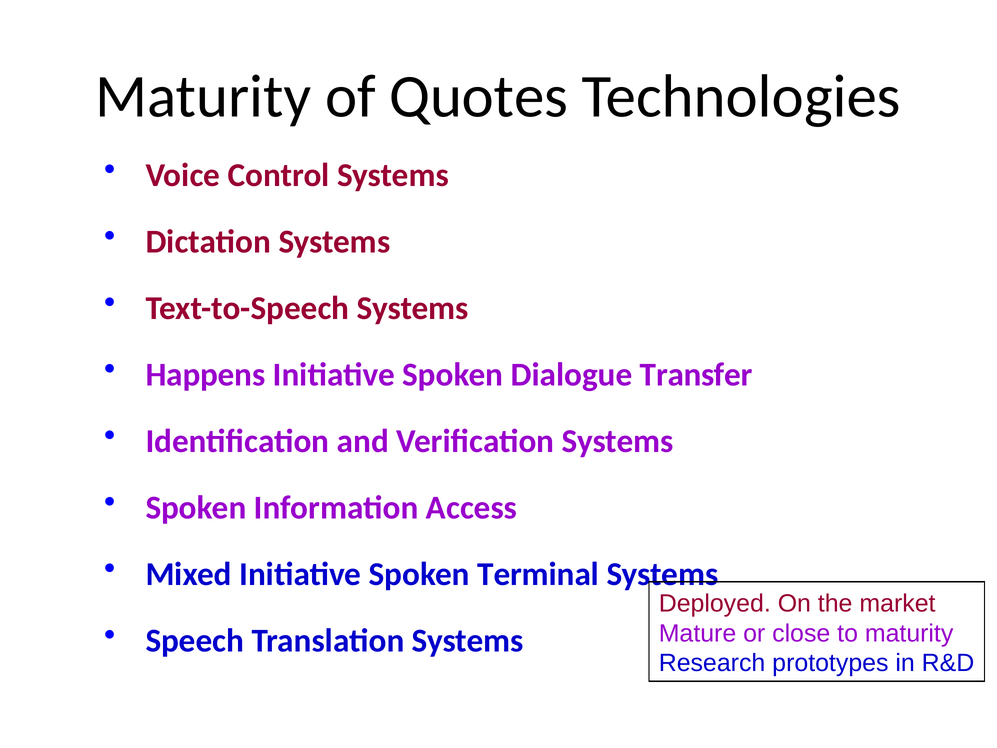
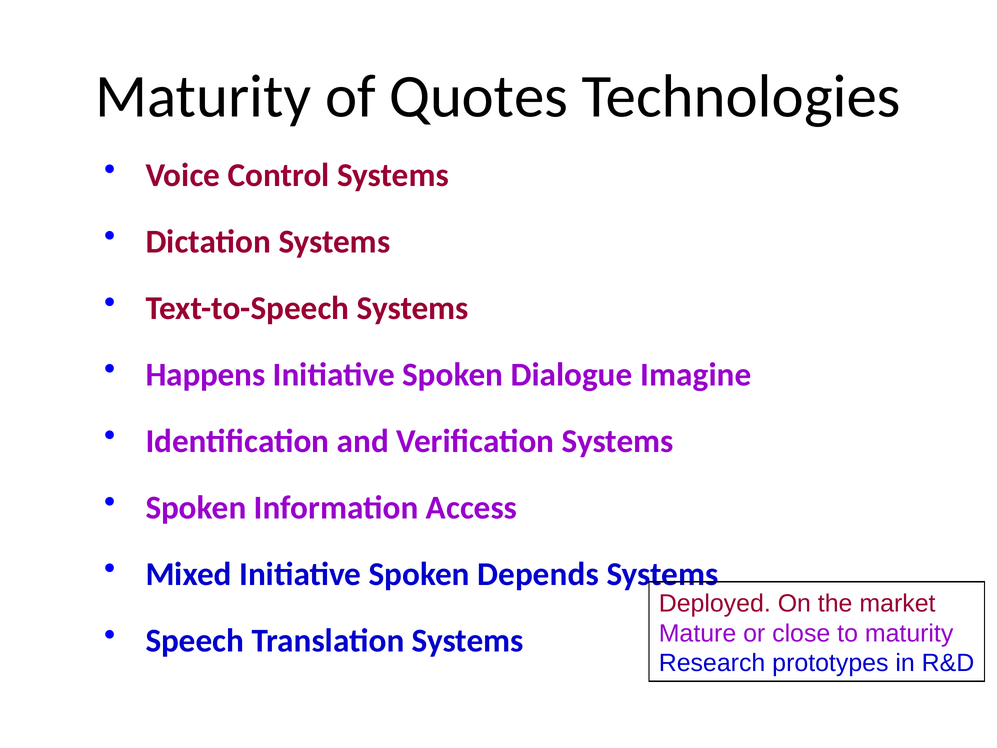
Transfer: Transfer -> Imagine
Terminal: Terminal -> Depends
